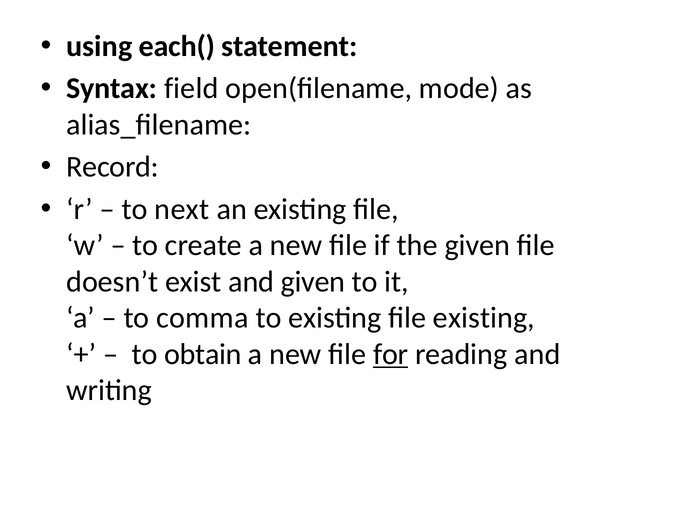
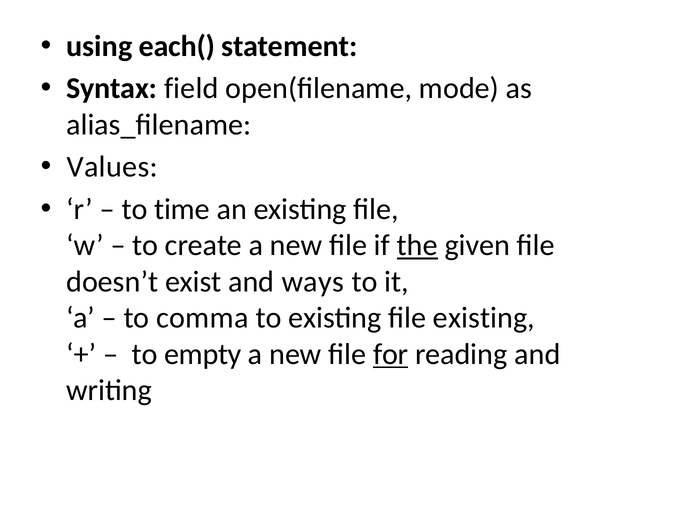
Record: Record -> Values
next: next -> time
the underline: none -> present
and given: given -> ways
obtain: obtain -> empty
